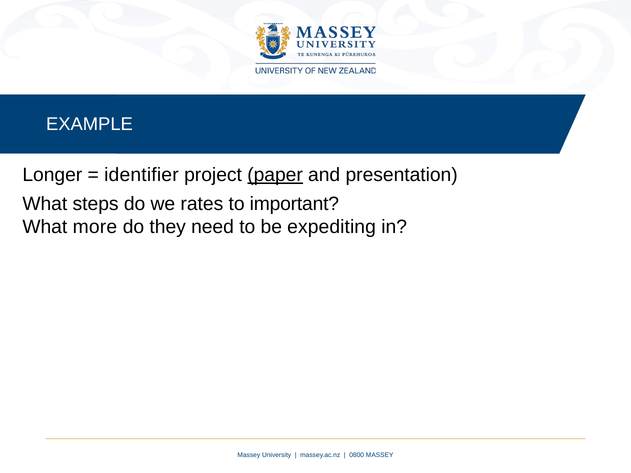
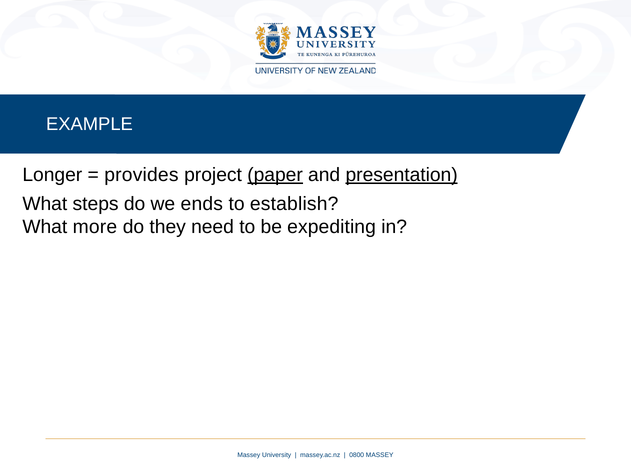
identifier: identifier -> provides
presentation underline: none -> present
rates: rates -> ends
important: important -> establish
